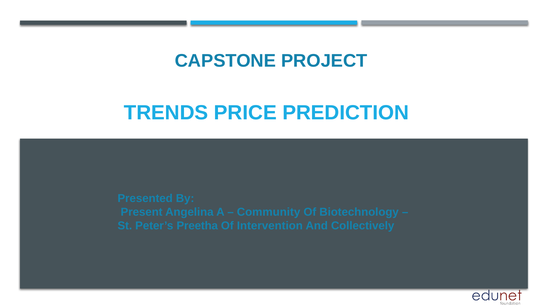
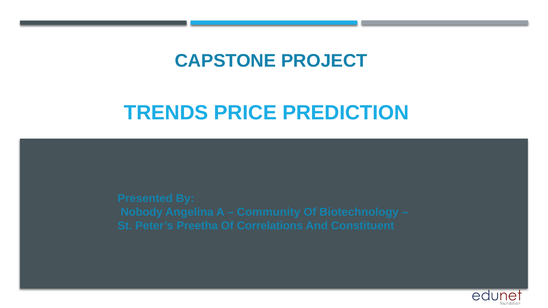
Present: Present -> Nobody
Intervention: Intervention -> Correlations
Collectively: Collectively -> Constituent
